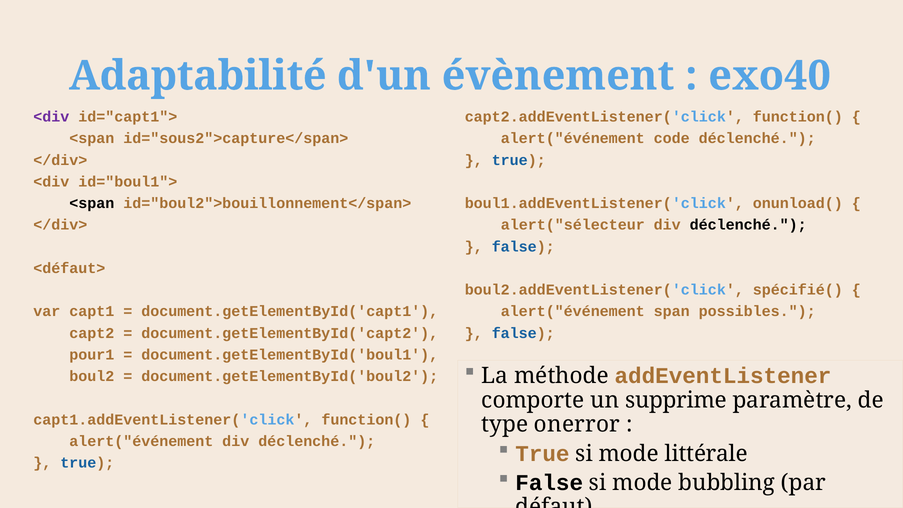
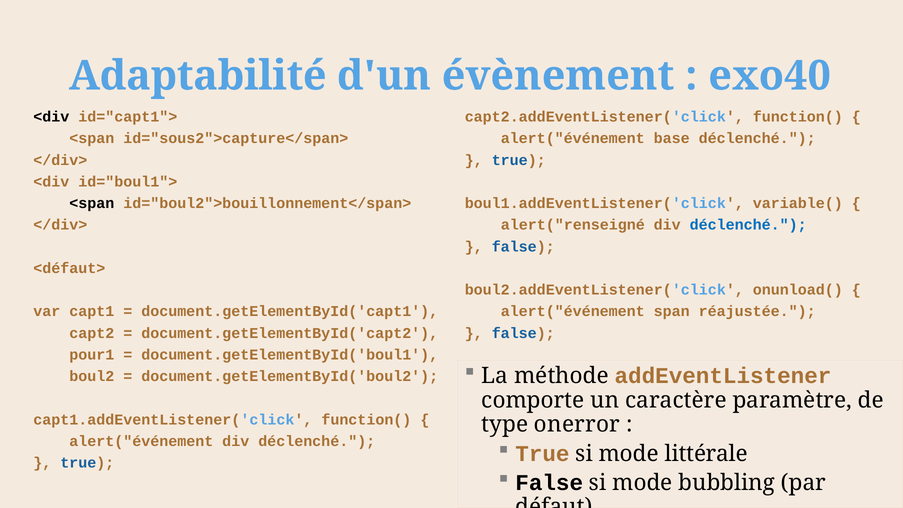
<div at (51, 117) colour: purple -> black
code: code -> base
onunload(: onunload( -> variable(
alert("sélecteur: alert("sélecteur -> alert("renseigné
déclenché at (748, 225) colour: black -> blue
spécifié(: spécifié( -> onunload(
possibles: possibles -> réajustée
supprime: supprime -> caractère
